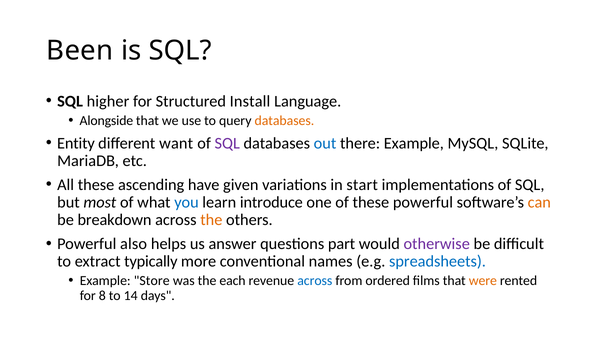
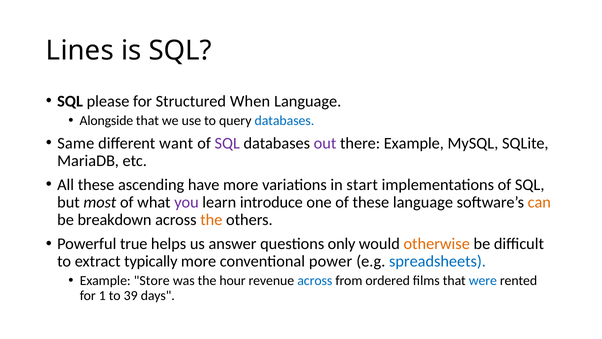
Been: Been -> Lines
higher: higher -> please
Install: Install -> When
databases at (284, 120) colour: orange -> blue
Entity: Entity -> Same
out colour: blue -> purple
have given: given -> more
you colour: blue -> purple
these powerful: powerful -> language
also: also -> true
part: part -> only
otherwise colour: purple -> orange
names: names -> power
each: each -> hour
were colour: orange -> blue
8: 8 -> 1
14: 14 -> 39
